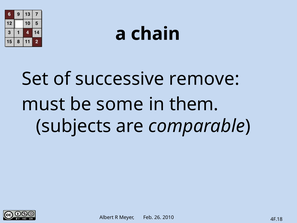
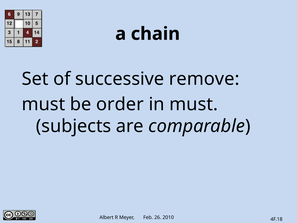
some: some -> order
in them: them -> must
